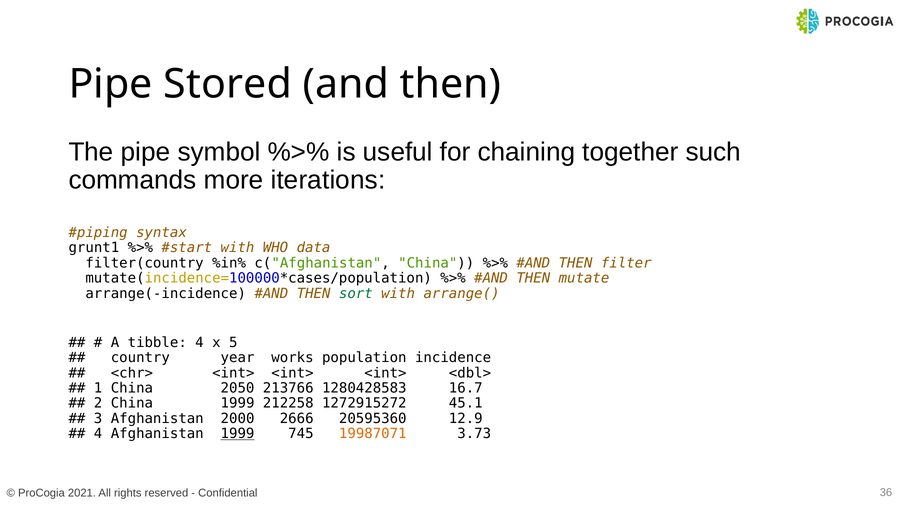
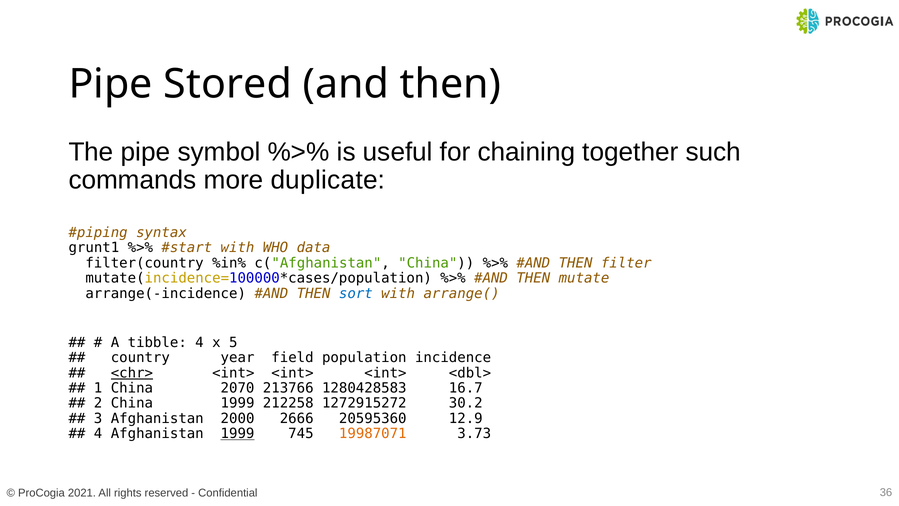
iterations: iterations -> duplicate
sort colour: green -> blue
works: works -> field
<chr> underline: none -> present
2050: 2050 -> 2070
45.1: 45.1 -> 30.2
